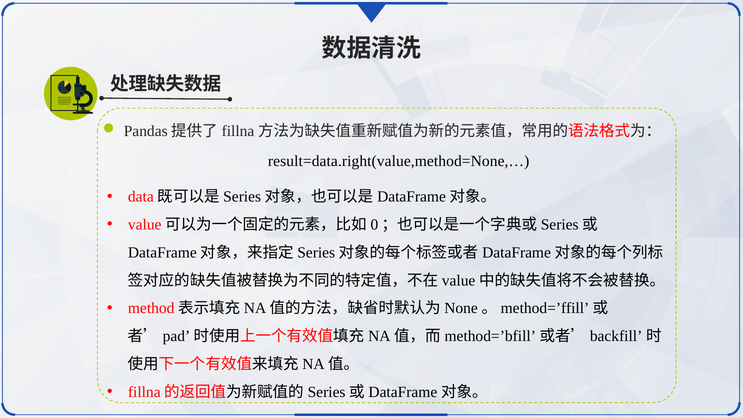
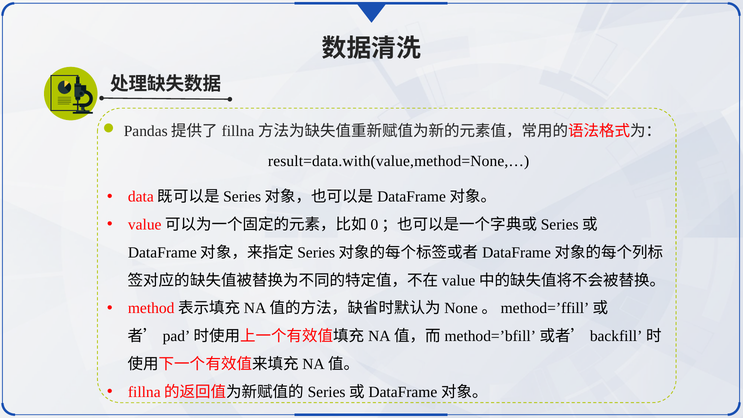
result=data.right(value,method=None,…: result=data.right(value,method=None,… -> result=data.with(value,method=None,…
